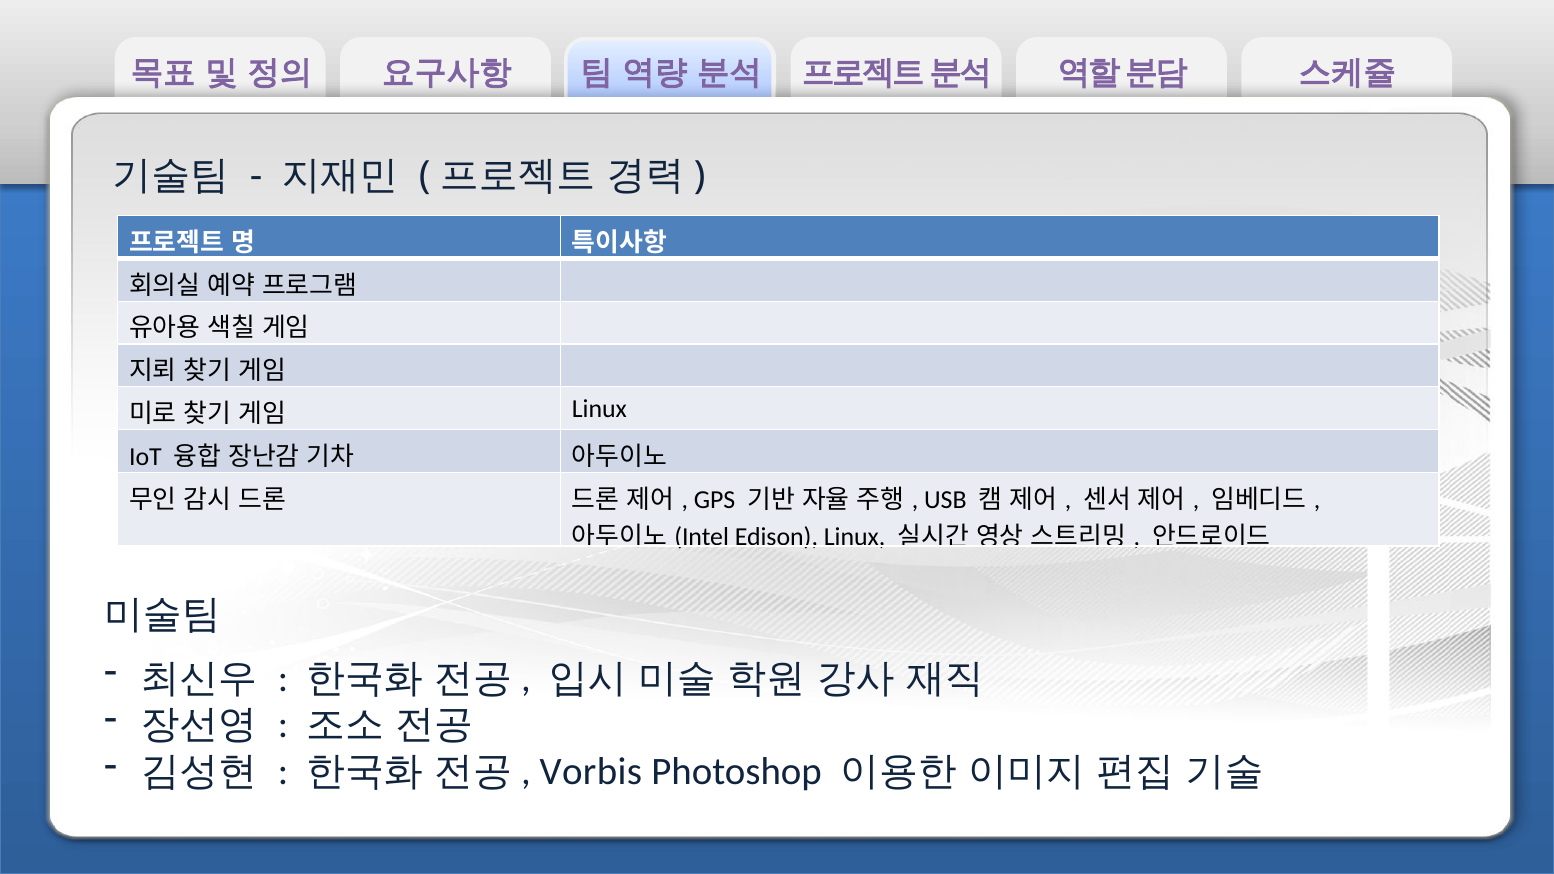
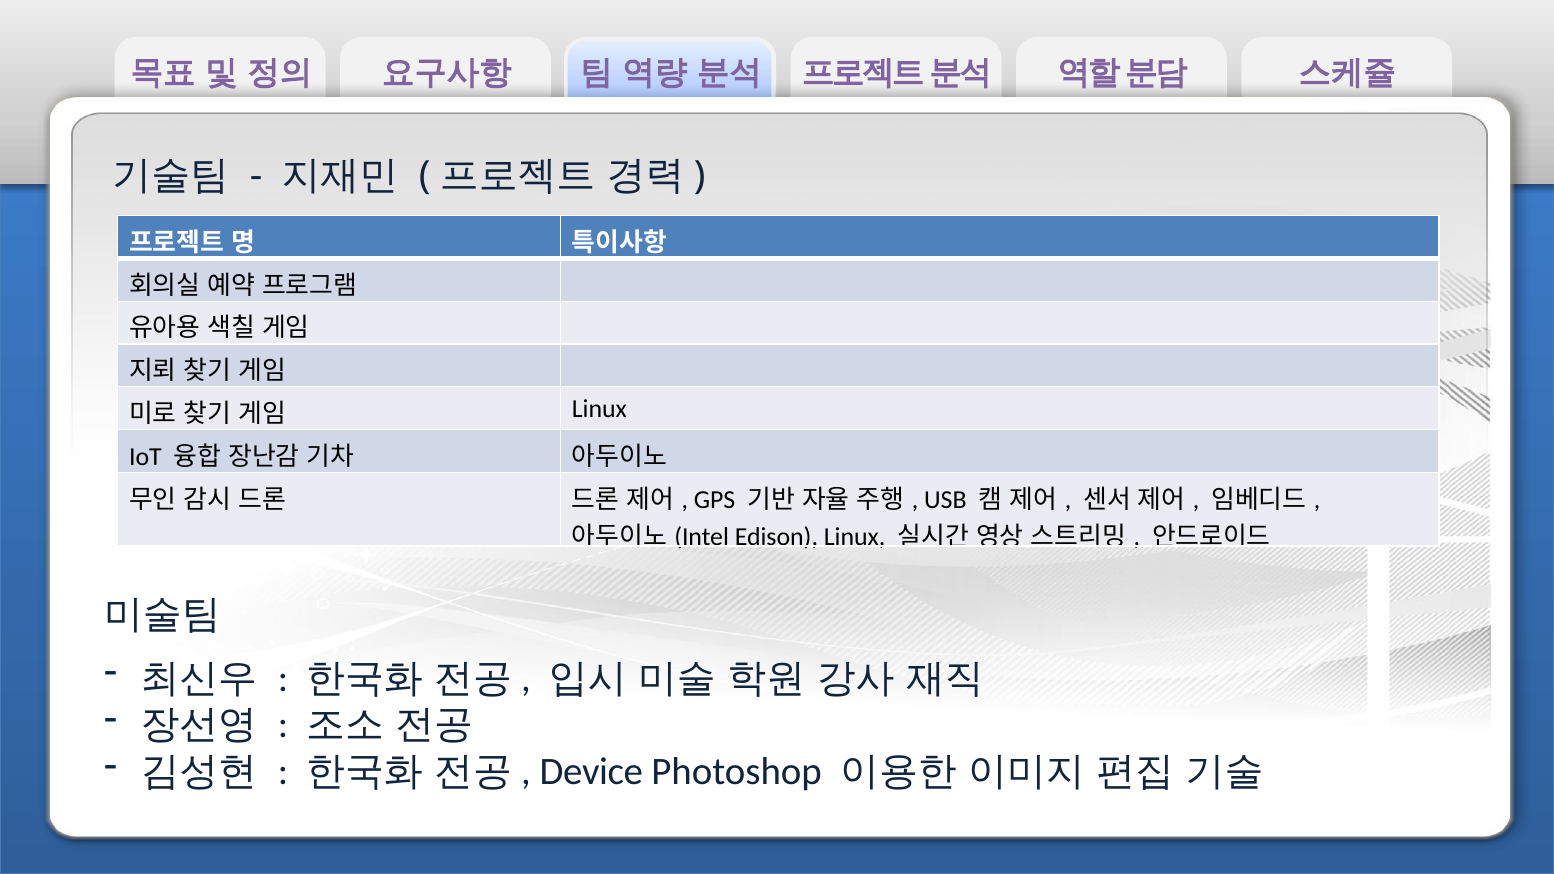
Vorbis: Vorbis -> Device
